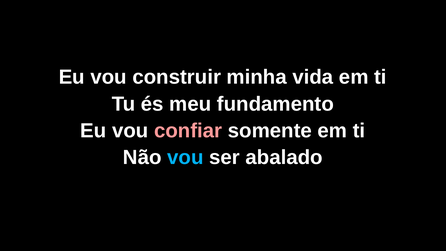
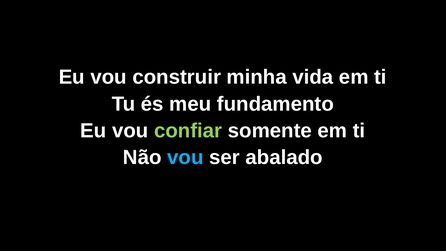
confiar colour: pink -> light green
